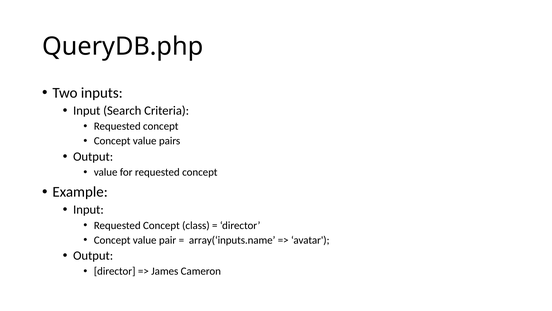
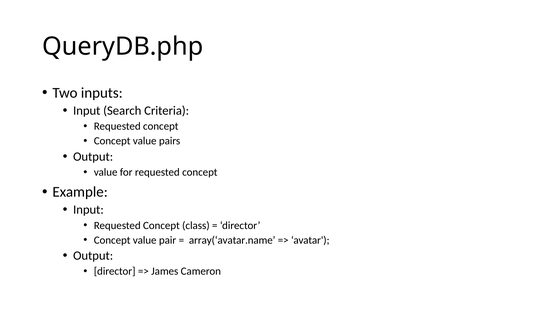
array(‘inputs.name: array(‘inputs.name -> array(‘avatar.name
